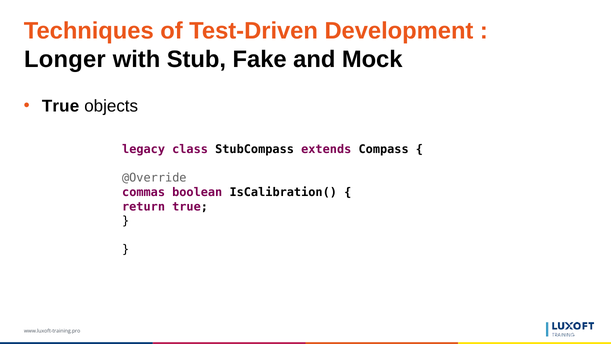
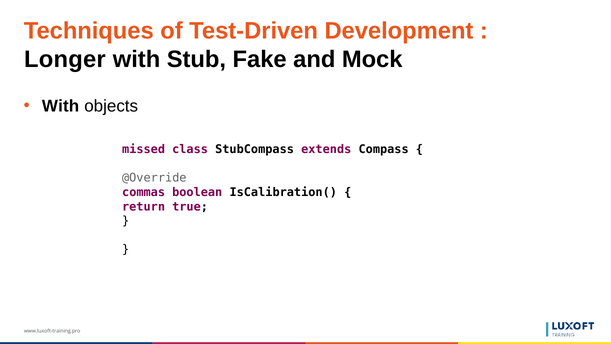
True at (61, 106): True -> With
legacy: legacy -> missed
